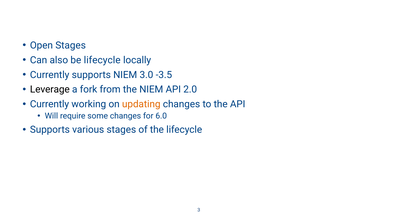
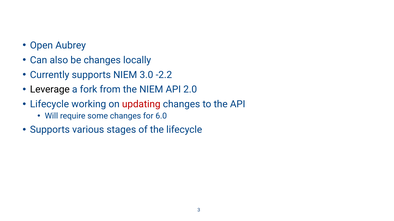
Open Stages: Stages -> Aubrey
be lifecycle: lifecycle -> changes
-3.5: -3.5 -> -2.2
Currently at (50, 104): Currently -> Lifecycle
updating colour: orange -> red
